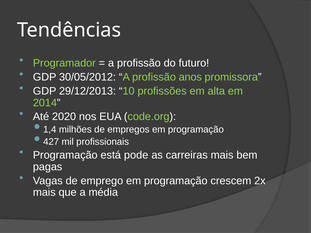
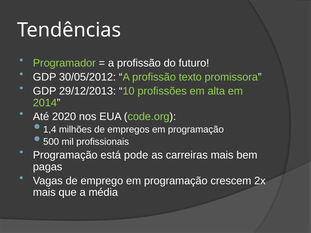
anos: anos -> texto
427: 427 -> 500
